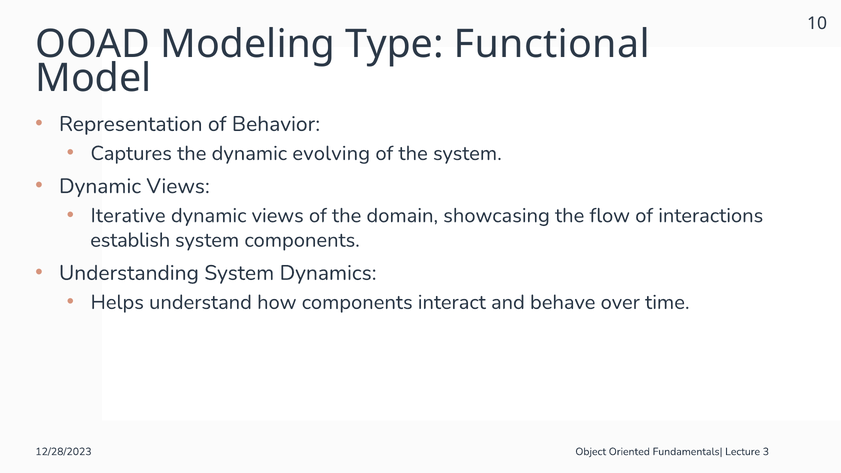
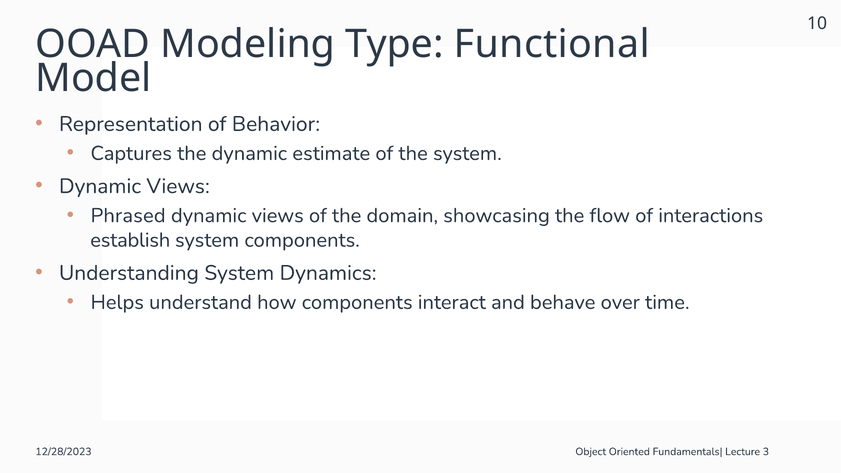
evolving: evolving -> estimate
Iterative: Iterative -> Phrased
